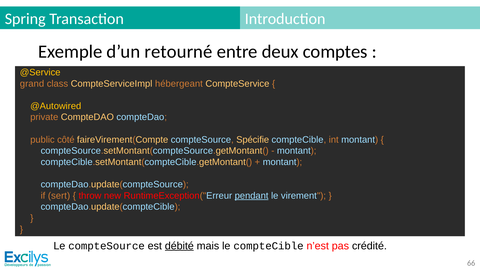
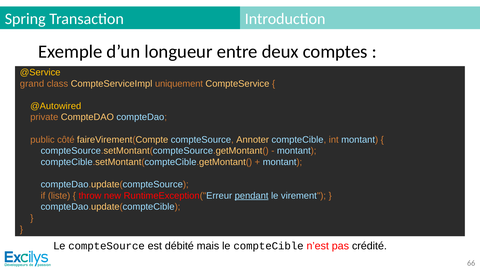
retourné: retourné -> longueur
hébergeant: hébergeant -> uniquement
Spécifie: Spécifie -> Annoter
sert: sert -> liste
débité underline: present -> none
